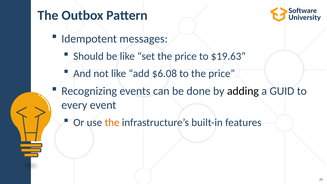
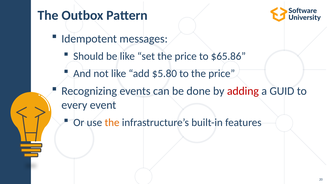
$19.63: $19.63 -> $65.86
$6.08: $6.08 -> $5.80
adding colour: black -> red
